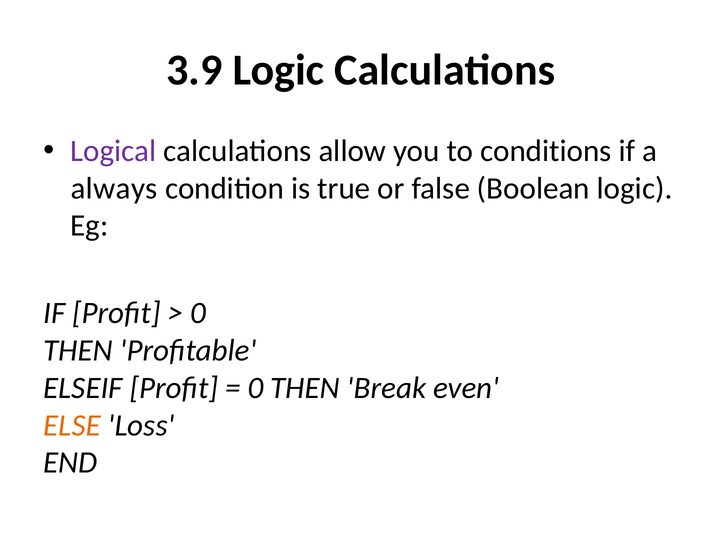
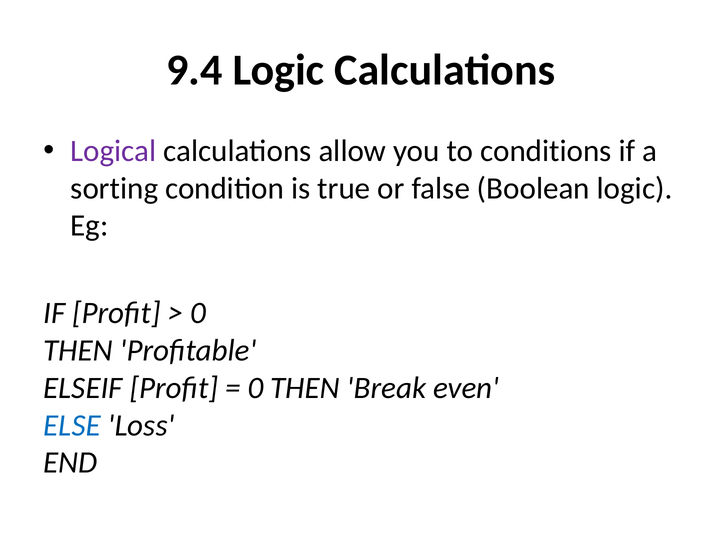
3.9: 3.9 -> 9.4
always: always -> sorting
ELSE colour: orange -> blue
